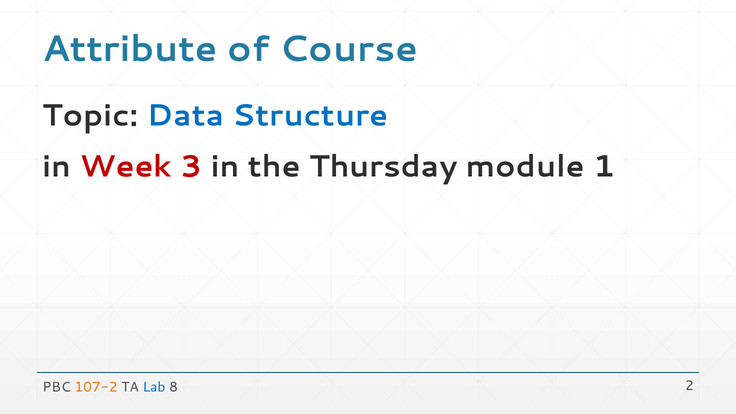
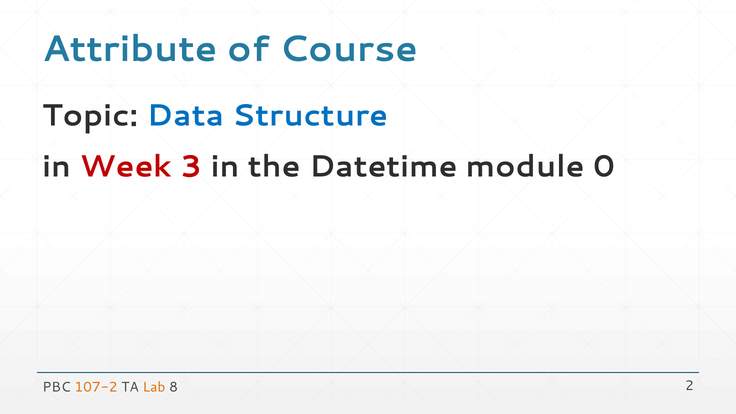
Thursday: Thursday -> Datetime
1: 1 -> 0
Lab colour: blue -> orange
